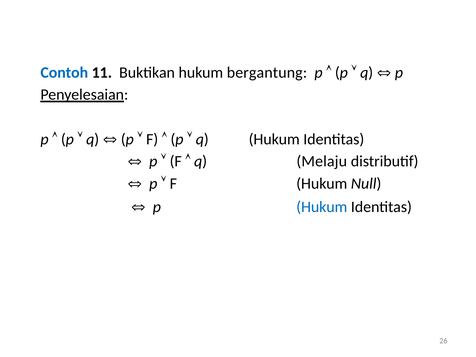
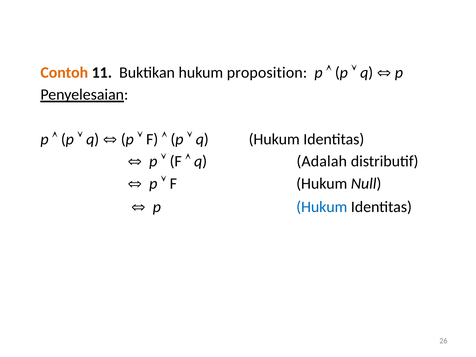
Contoh colour: blue -> orange
bergantung: bergantung -> proposition
Melaju: Melaju -> Adalah
